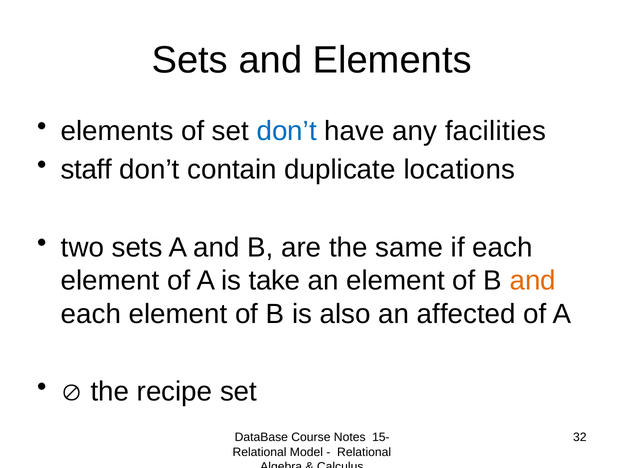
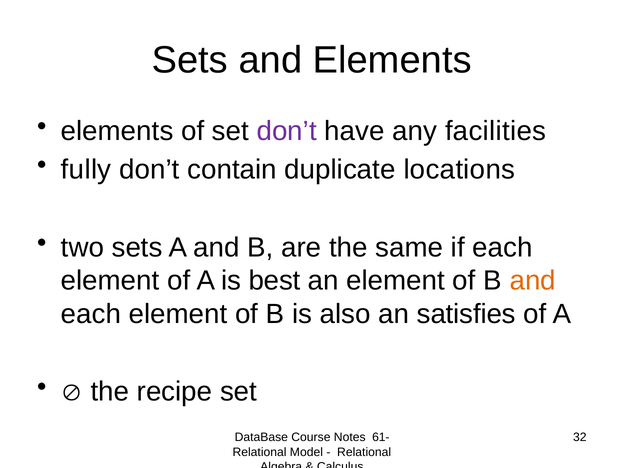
don’t at (287, 131) colour: blue -> purple
staff: staff -> fully
take: take -> best
affected: affected -> satisfies
15-: 15- -> 61-
